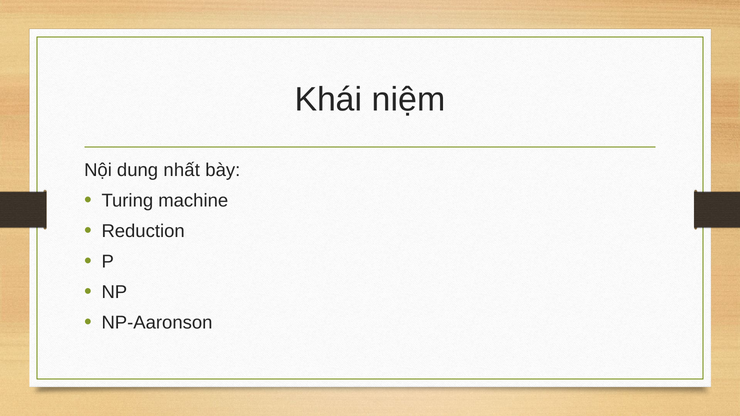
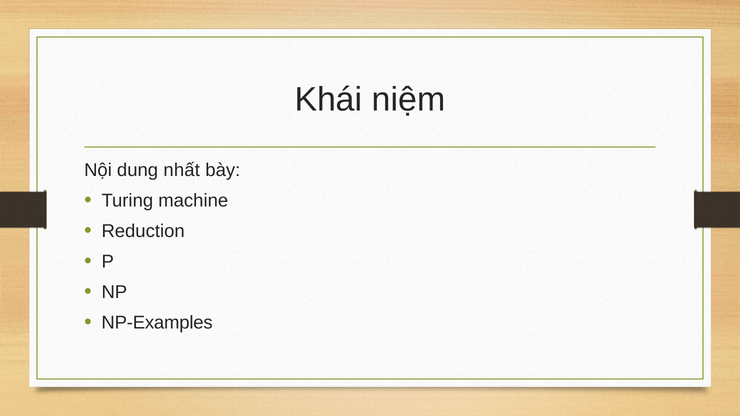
NP-Aaronson: NP-Aaronson -> NP-Examples
